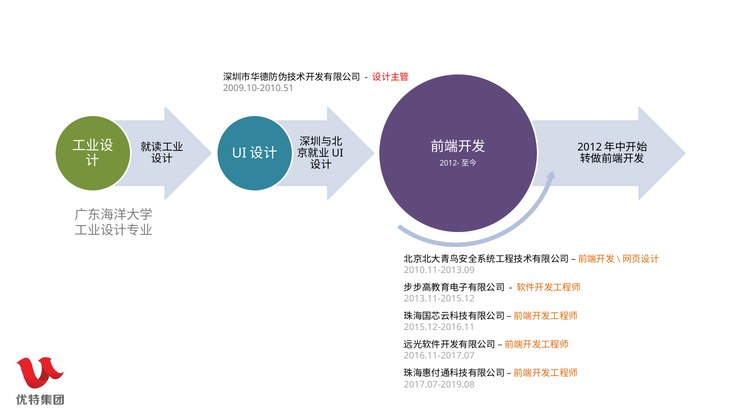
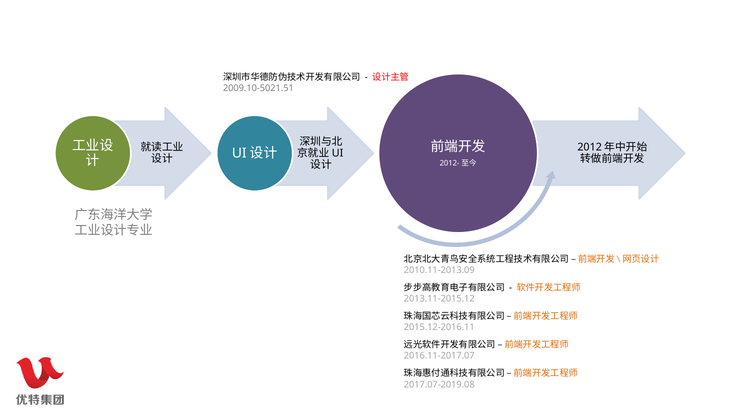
2009.10-2010.51: 2009.10-2010.51 -> 2009.10-5021.51
